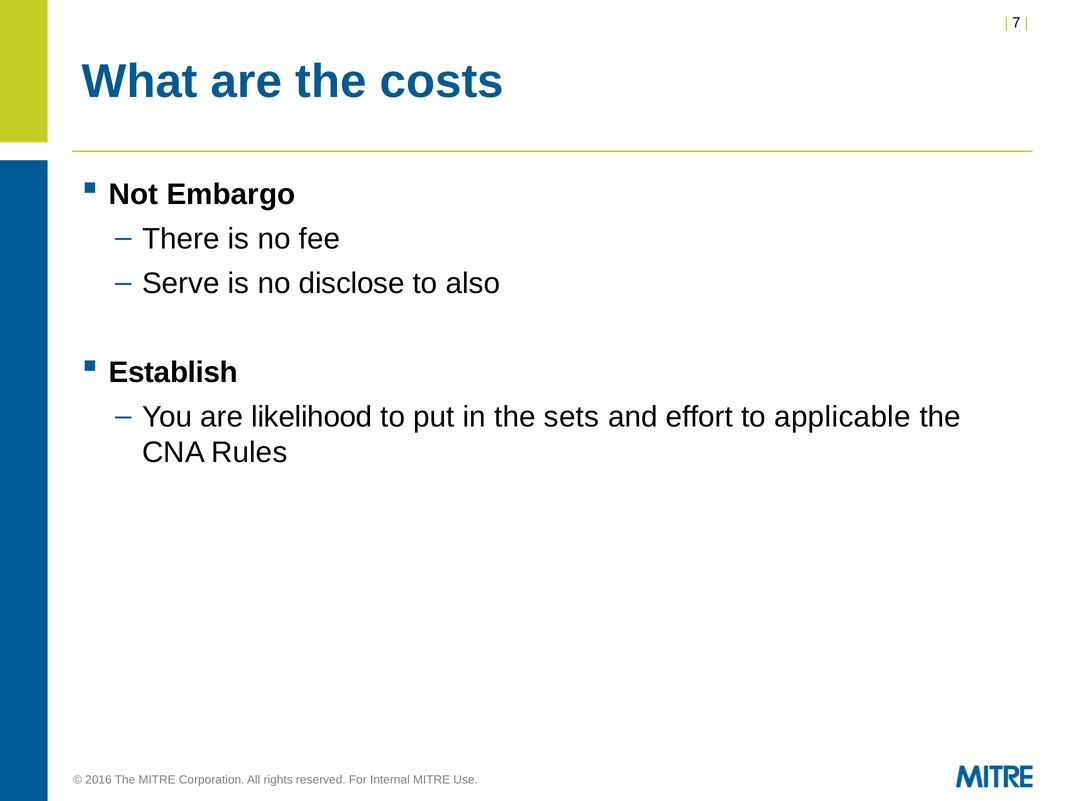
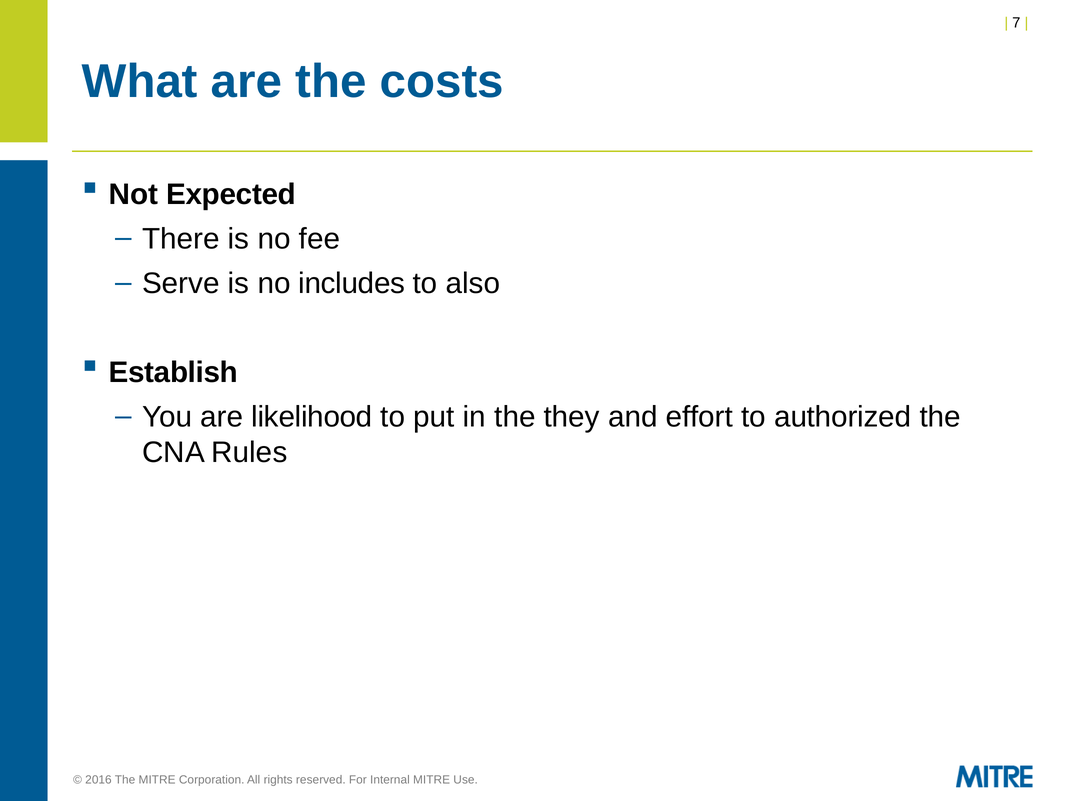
Embargo: Embargo -> Expected
disclose: disclose -> includes
sets: sets -> they
applicable: applicable -> authorized
